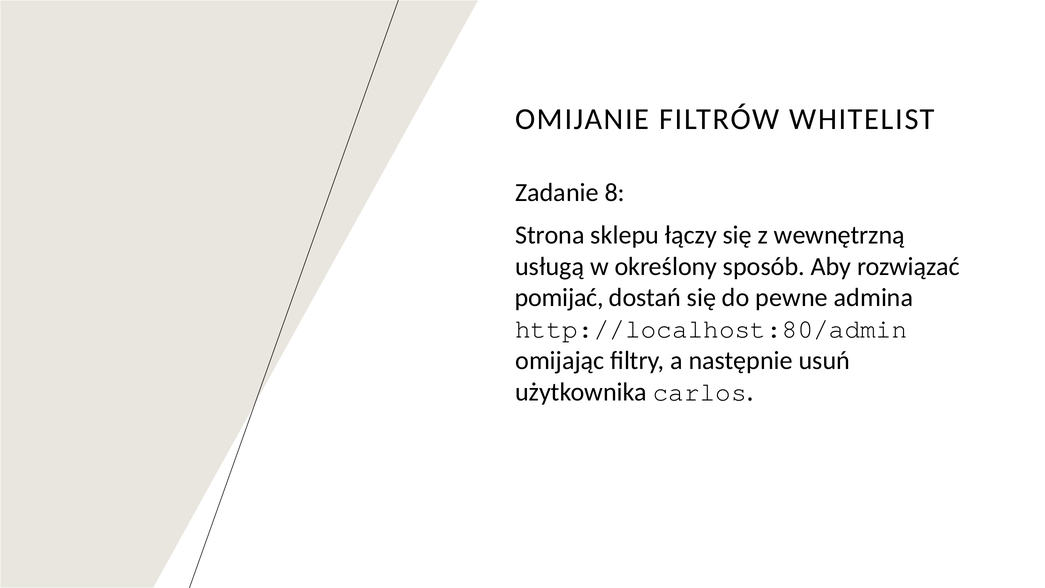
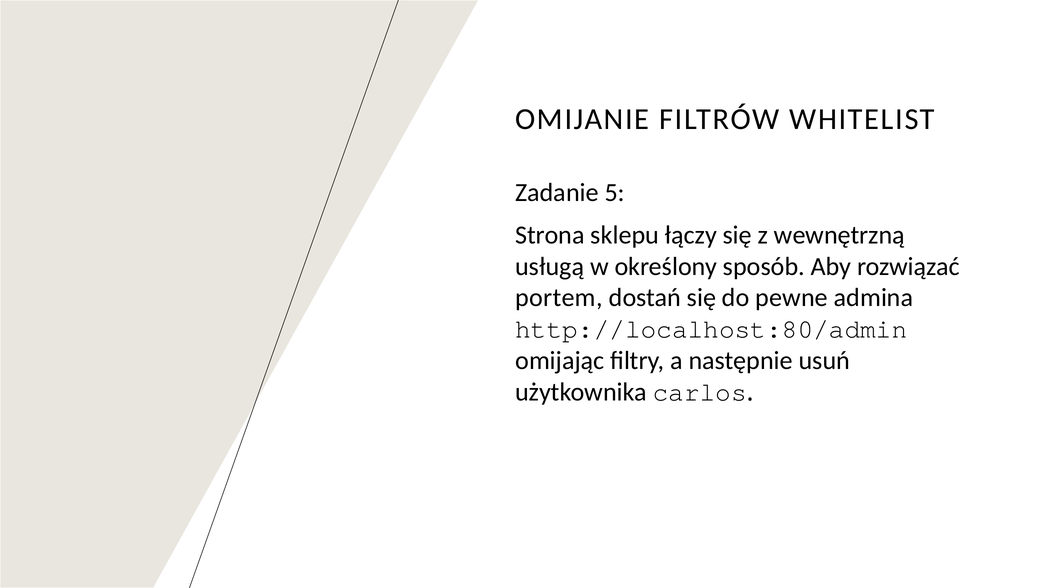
8: 8 -> 5
pomijać: pomijać -> portem
